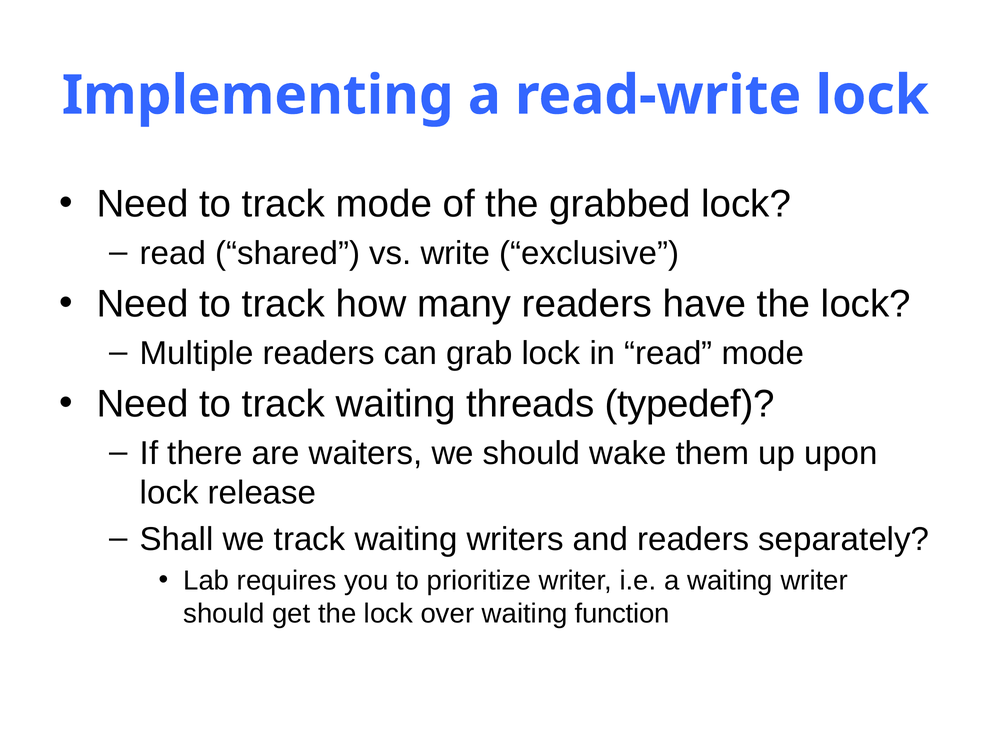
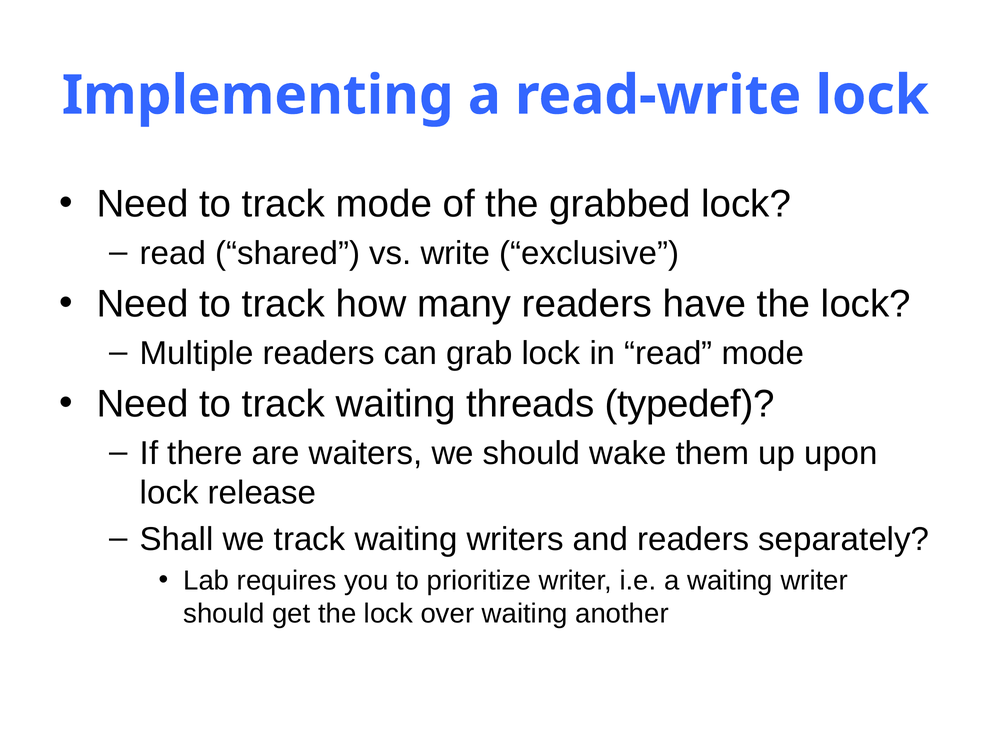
function: function -> another
